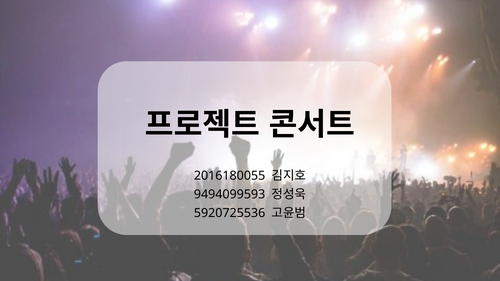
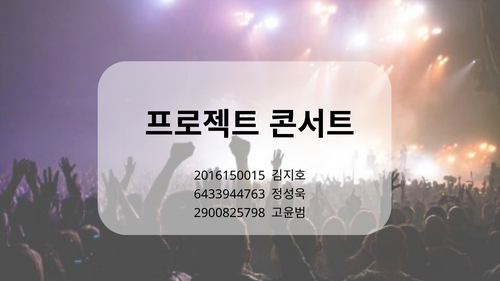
2016180055: 2016180055 -> 2016150015
9494099593: 9494099593 -> 6433944763
5920725536: 5920725536 -> 2900825798
